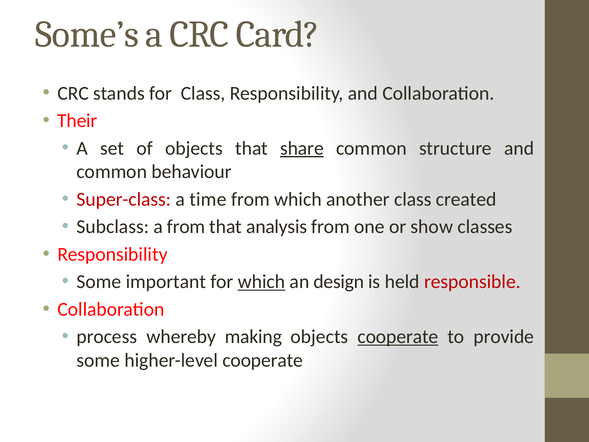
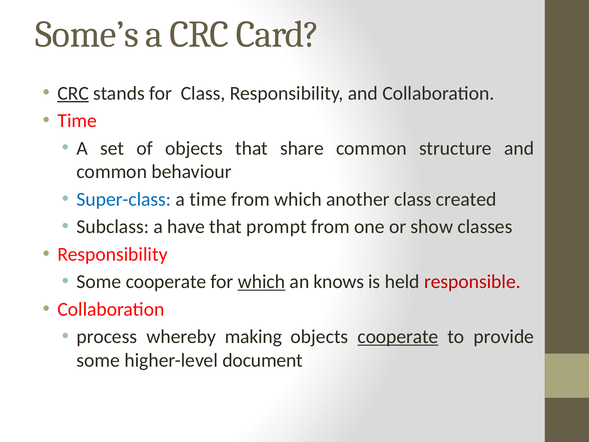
CRC at (73, 93) underline: none -> present
Their at (77, 121): Their -> Time
share underline: present -> none
Super-class colour: red -> blue
a from: from -> have
analysis: analysis -> prompt
Some important: important -> cooperate
design: design -> knows
higher-level cooperate: cooperate -> document
